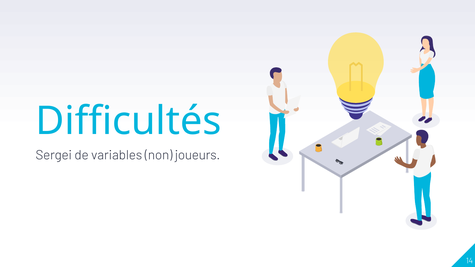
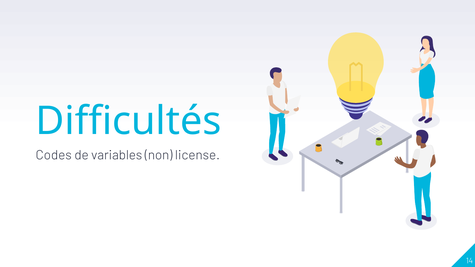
Sergei: Sergei -> Codes
joueurs: joueurs -> license
